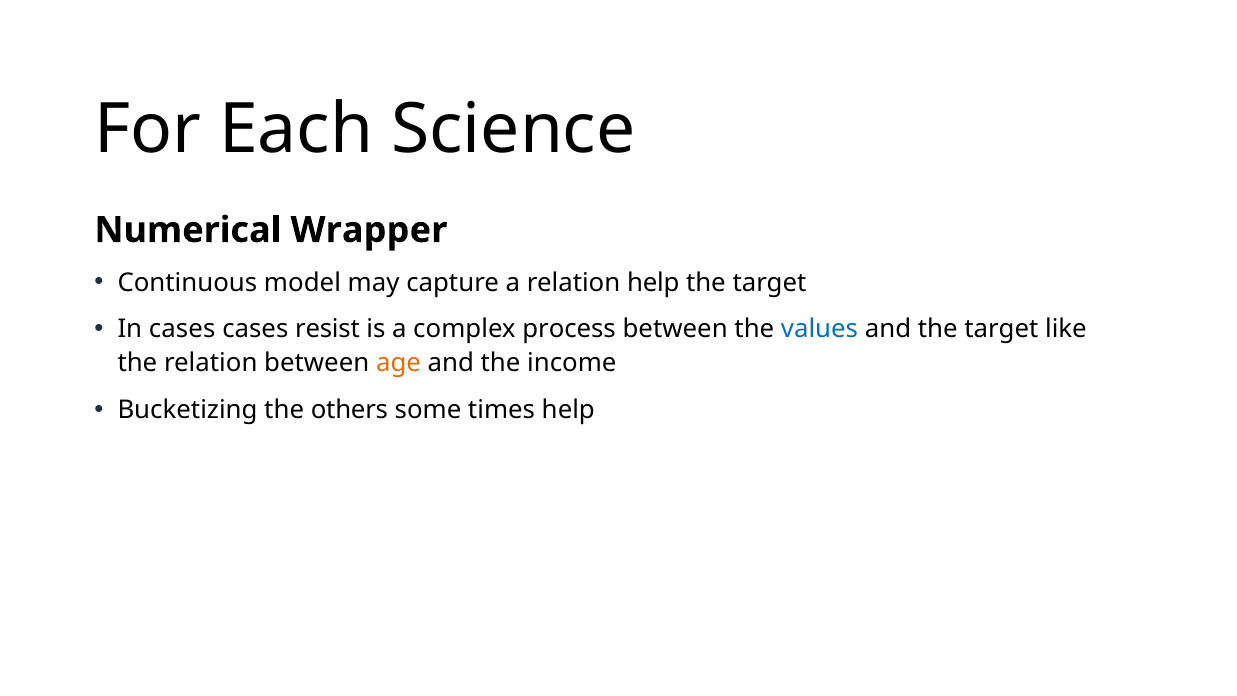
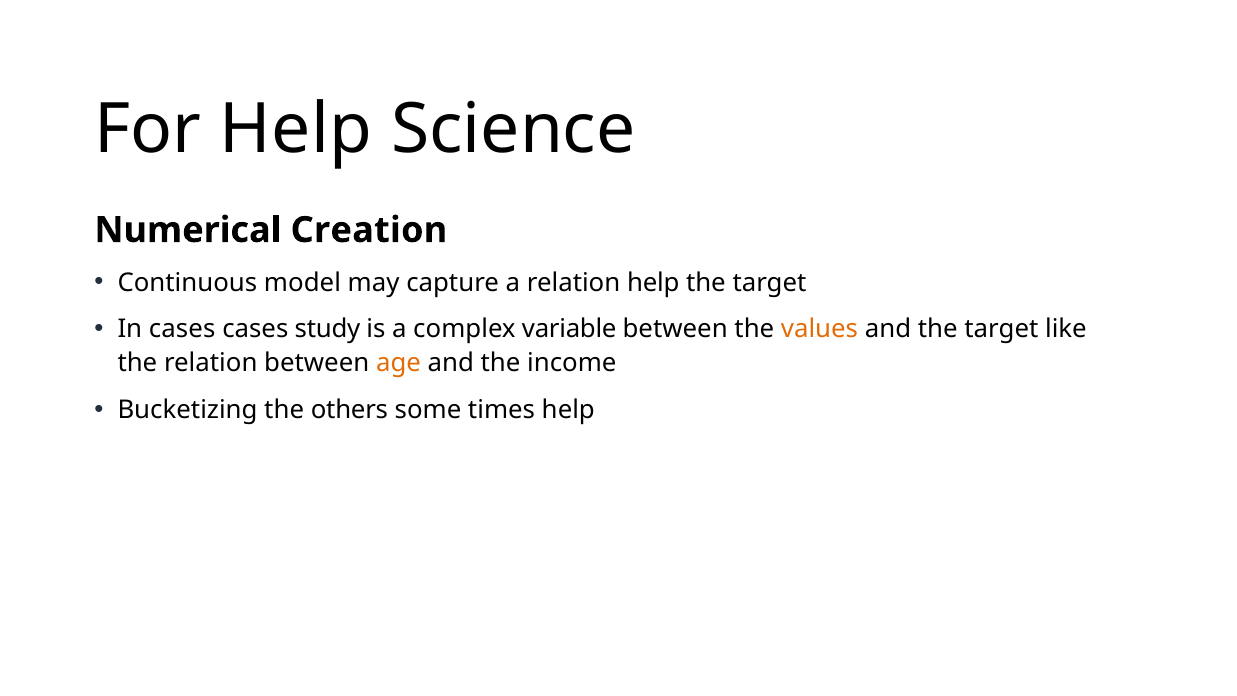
For Each: Each -> Help
Wrapper: Wrapper -> Creation
resist: resist -> study
process: process -> variable
values colour: blue -> orange
